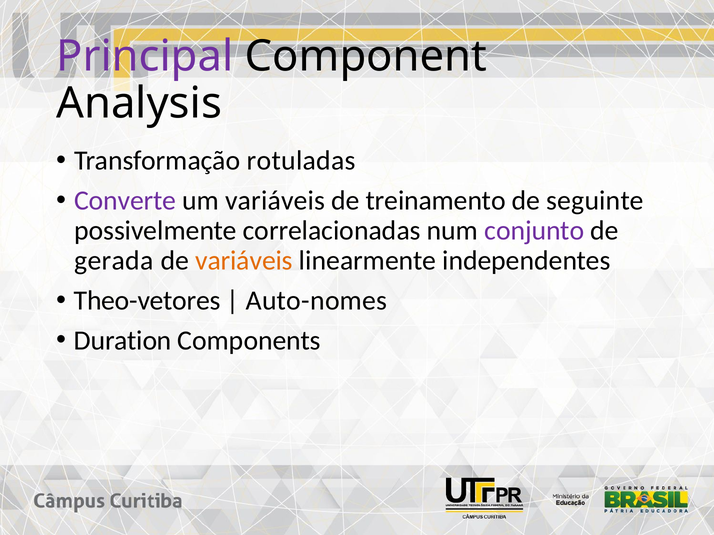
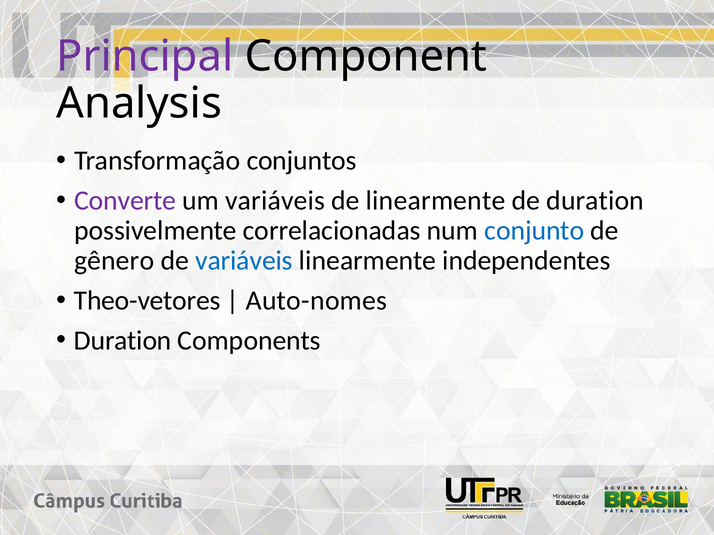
rotuladas: rotuladas -> conjuntos
de treinamento: treinamento -> linearmente
de seguinte: seguinte -> duration
conjunto colour: purple -> blue
gerada: gerada -> gênero
variáveis at (244, 261) colour: orange -> blue
